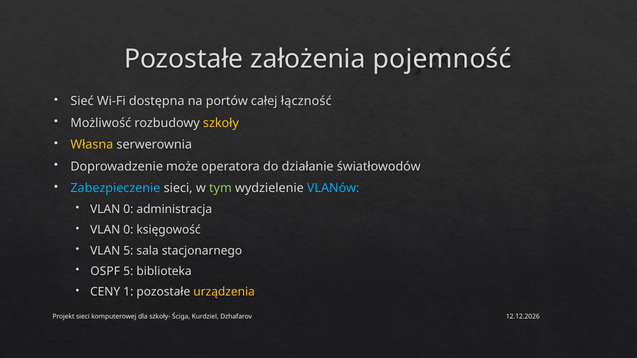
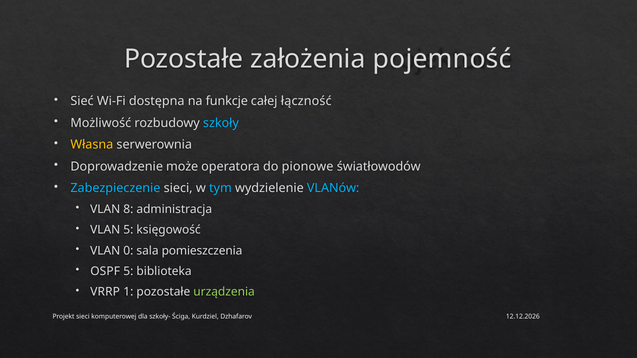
portów: portów -> funkcje
szkoły colour: yellow -> light blue
działanie: działanie -> pionowe
tym colour: light green -> light blue
0 at (128, 209): 0 -> 8
0 at (128, 230): 0 -> 5
VLAN 5: 5 -> 0
stacjonarnego: stacjonarnego -> pomieszczenia
CENY: CENY -> VRRP
urządzenia colour: yellow -> light green
